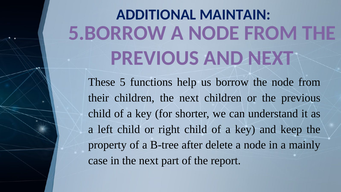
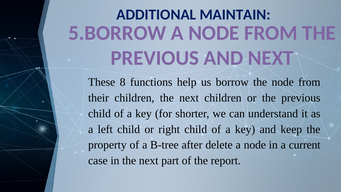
5: 5 -> 8
mainly: mainly -> current
